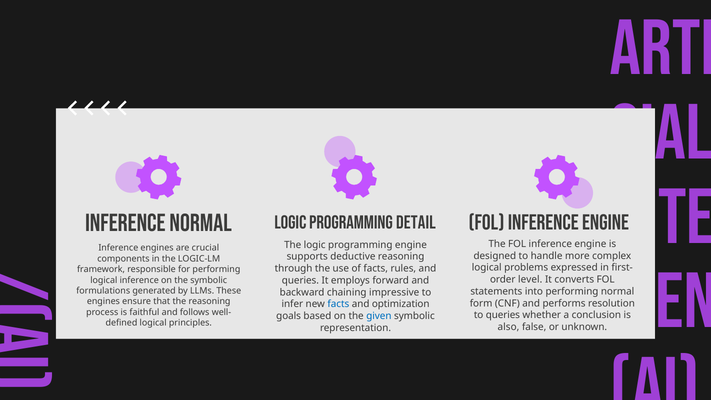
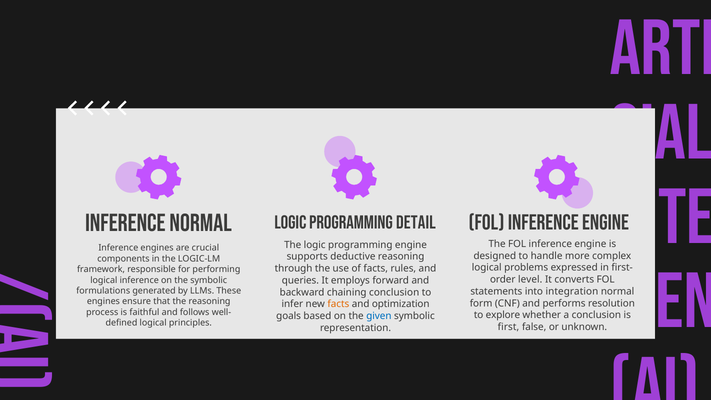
into performing: performing -> integration
chaining impressive: impressive -> conclusion
facts at (338, 304) colour: blue -> orange
to queries: queries -> explore
also: also -> first
